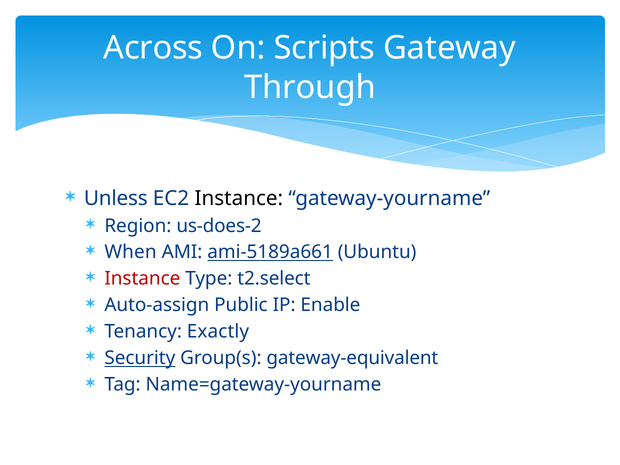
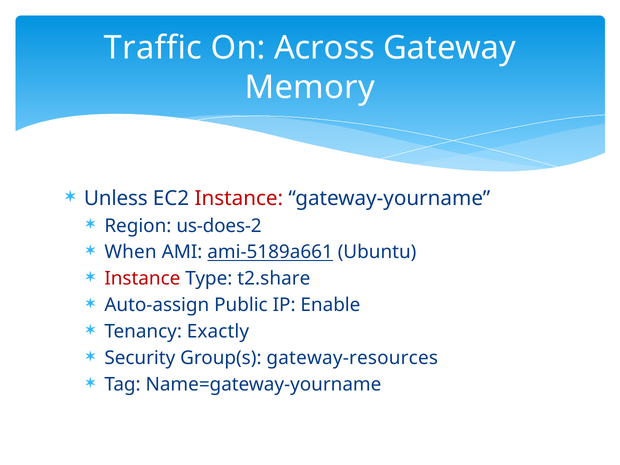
Across: Across -> Traffic
Scripts: Scripts -> Across
Through: Through -> Memory
Instance at (239, 198) colour: black -> red
t2.select: t2.select -> t2.share
Security underline: present -> none
gateway-equivalent: gateway-equivalent -> gateway-resources
